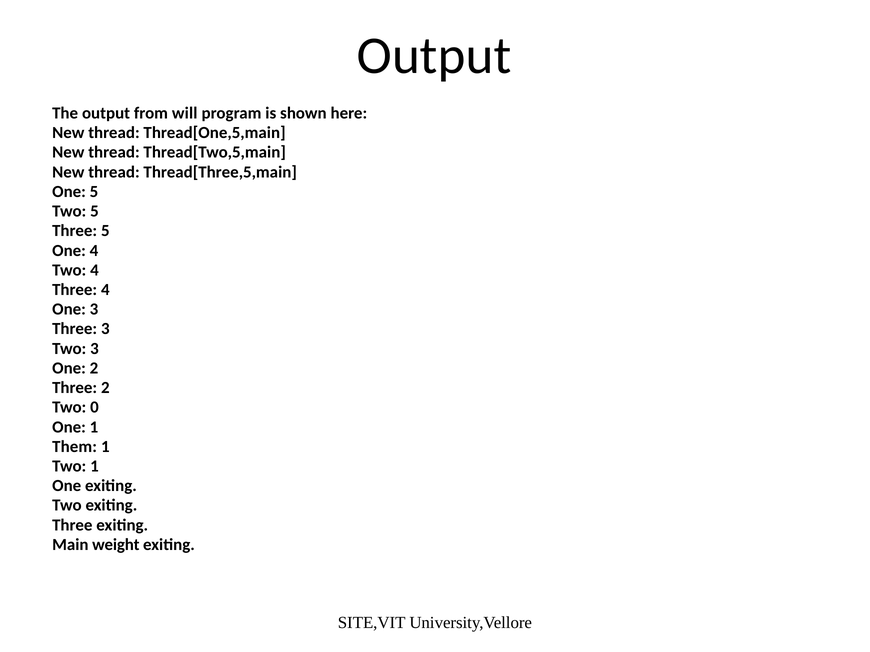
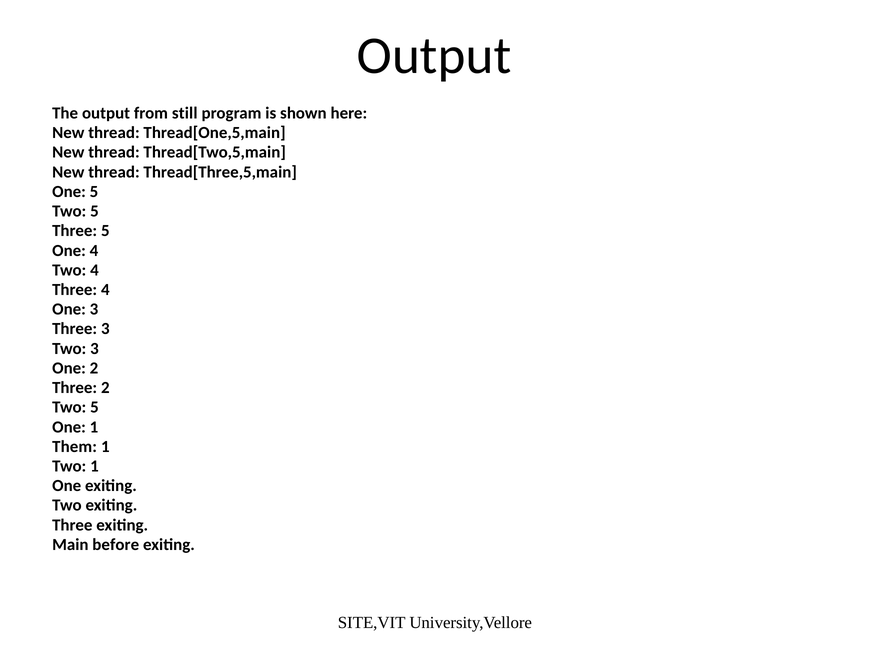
will: will -> still
0 at (94, 408): 0 -> 5
weight: weight -> before
